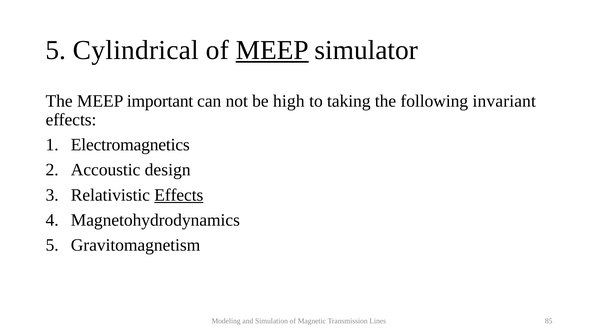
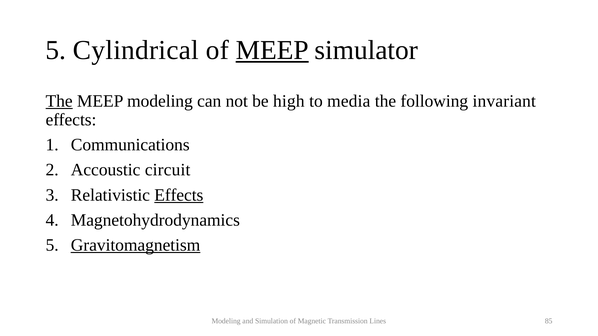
The at (59, 101) underline: none -> present
MEEP important: important -> modeling
taking: taking -> media
Electromagnetics: Electromagnetics -> Communications
design: design -> circuit
Gravitomagnetism underline: none -> present
